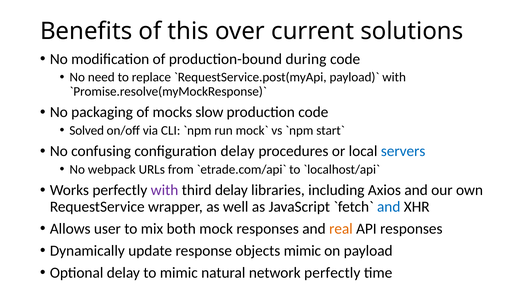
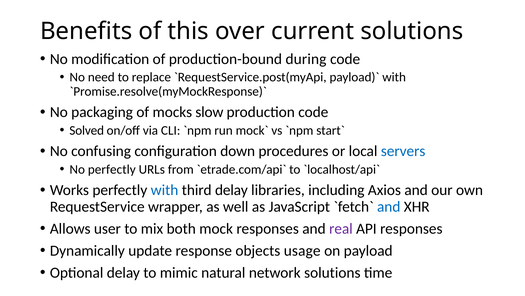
configuration delay: delay -> down
No webpack: webpack -> perfectly
with at (165, 190) colour: purple -> blue
real colour: orange -> purple
objects mimic: mimic -> usage
network perfectly: perfectly -> solutions
